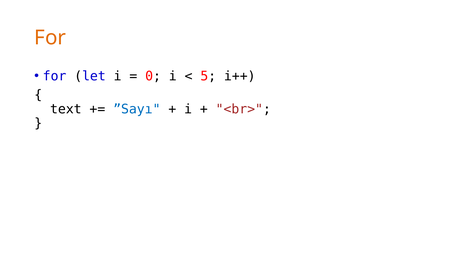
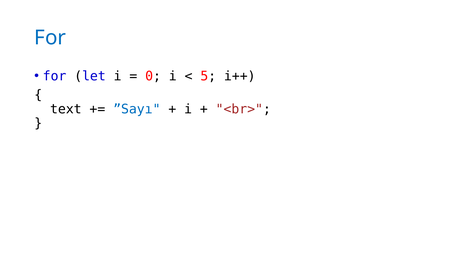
For at (50, 38) colour: orange -> blue
